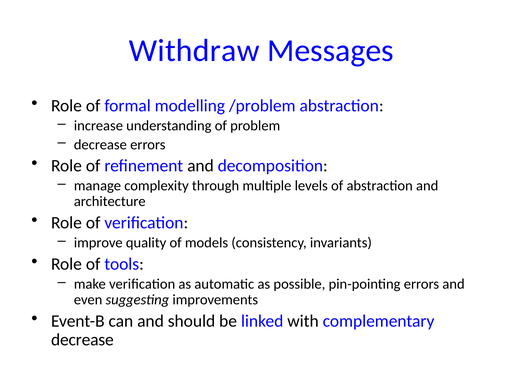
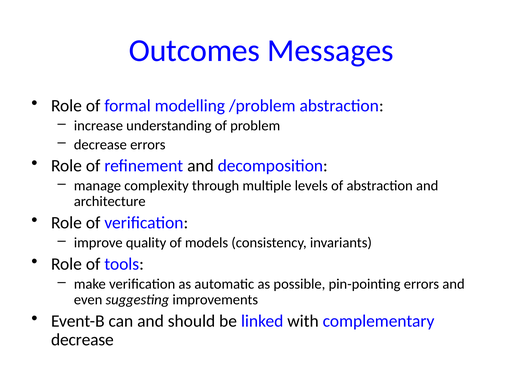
Withdraw: Withdraw -> Outcomes
